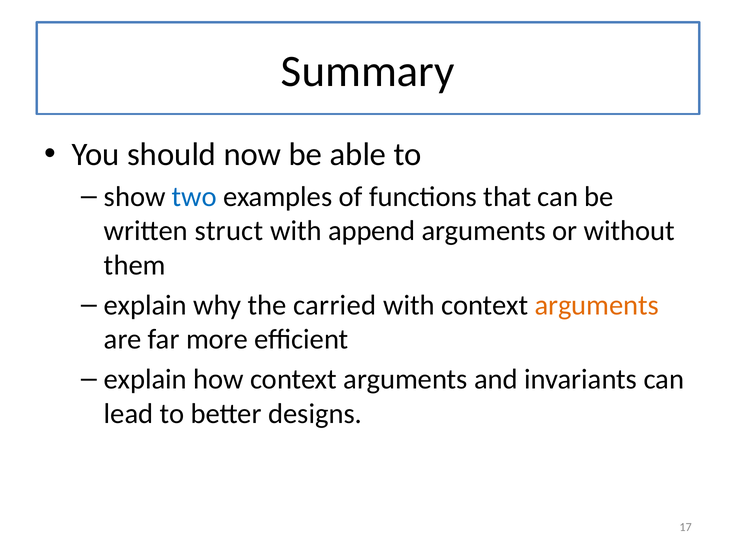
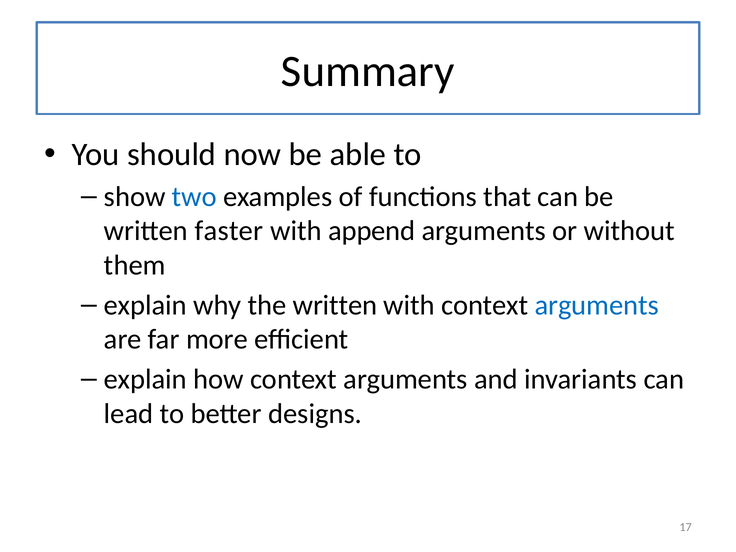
struct: struct -> faster
the carried: carried -> written
arguments at (597, 305) colour: orange -> blue
